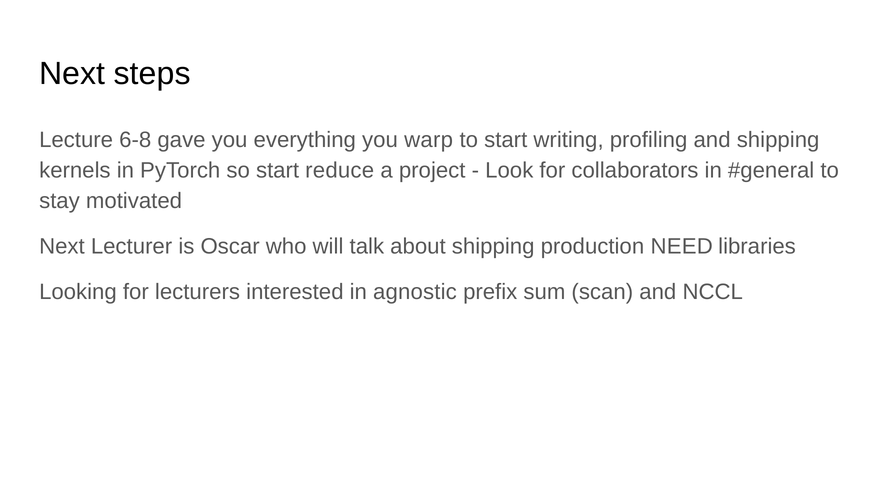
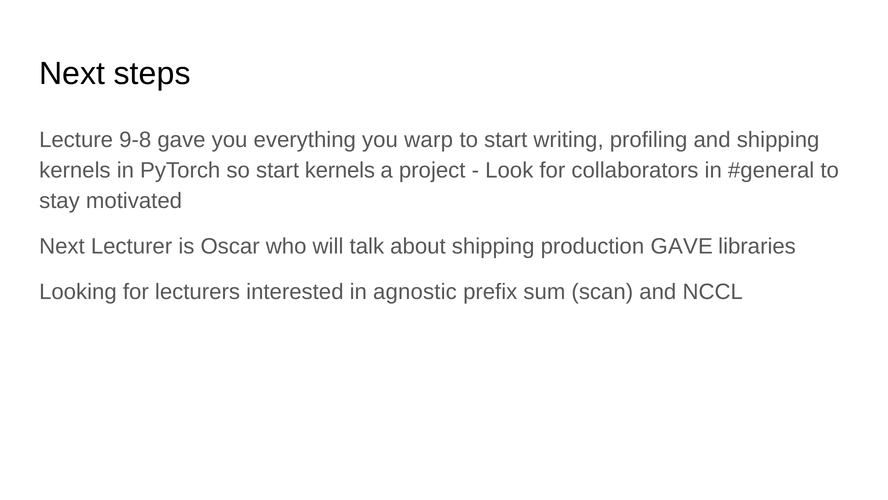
6-8: 6-8 -> 9-8
start reduce: reduce -> kernels
production NEED: NEED -> GAVE
